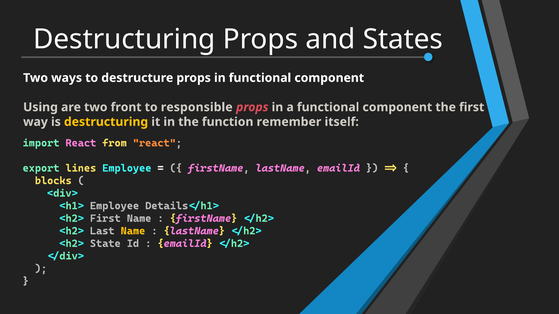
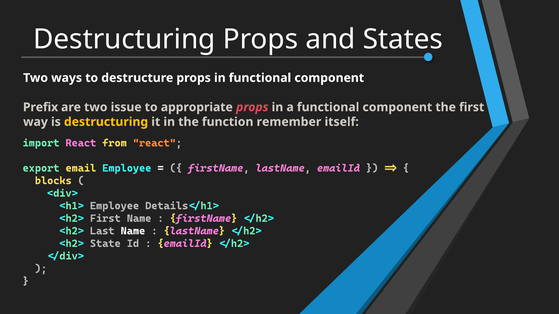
Using: Using -> Prefix
front: front -> issue
responsible: responsible -> appropriate
lines: lines -> email
Name at (133, 231) colour: yellow -> white
